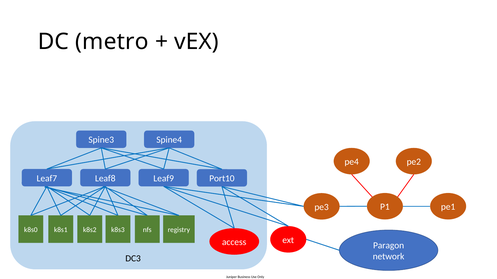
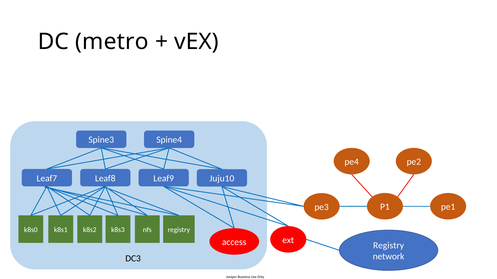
Port10: Port10 -> Juju10
Paragon at (389, 246): Paragon -> Registry
